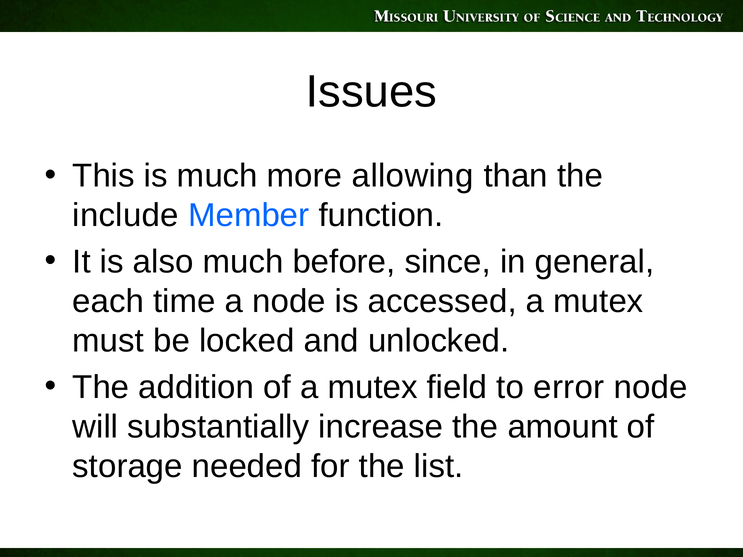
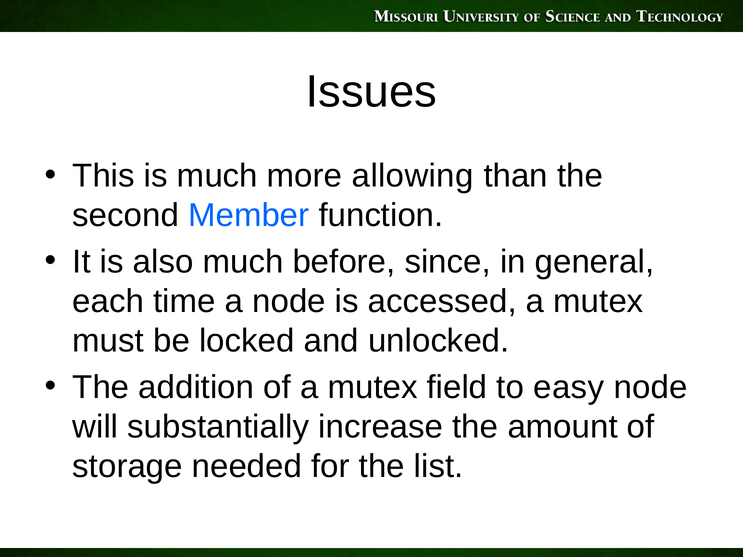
include: include -> second
error: error -> easy
